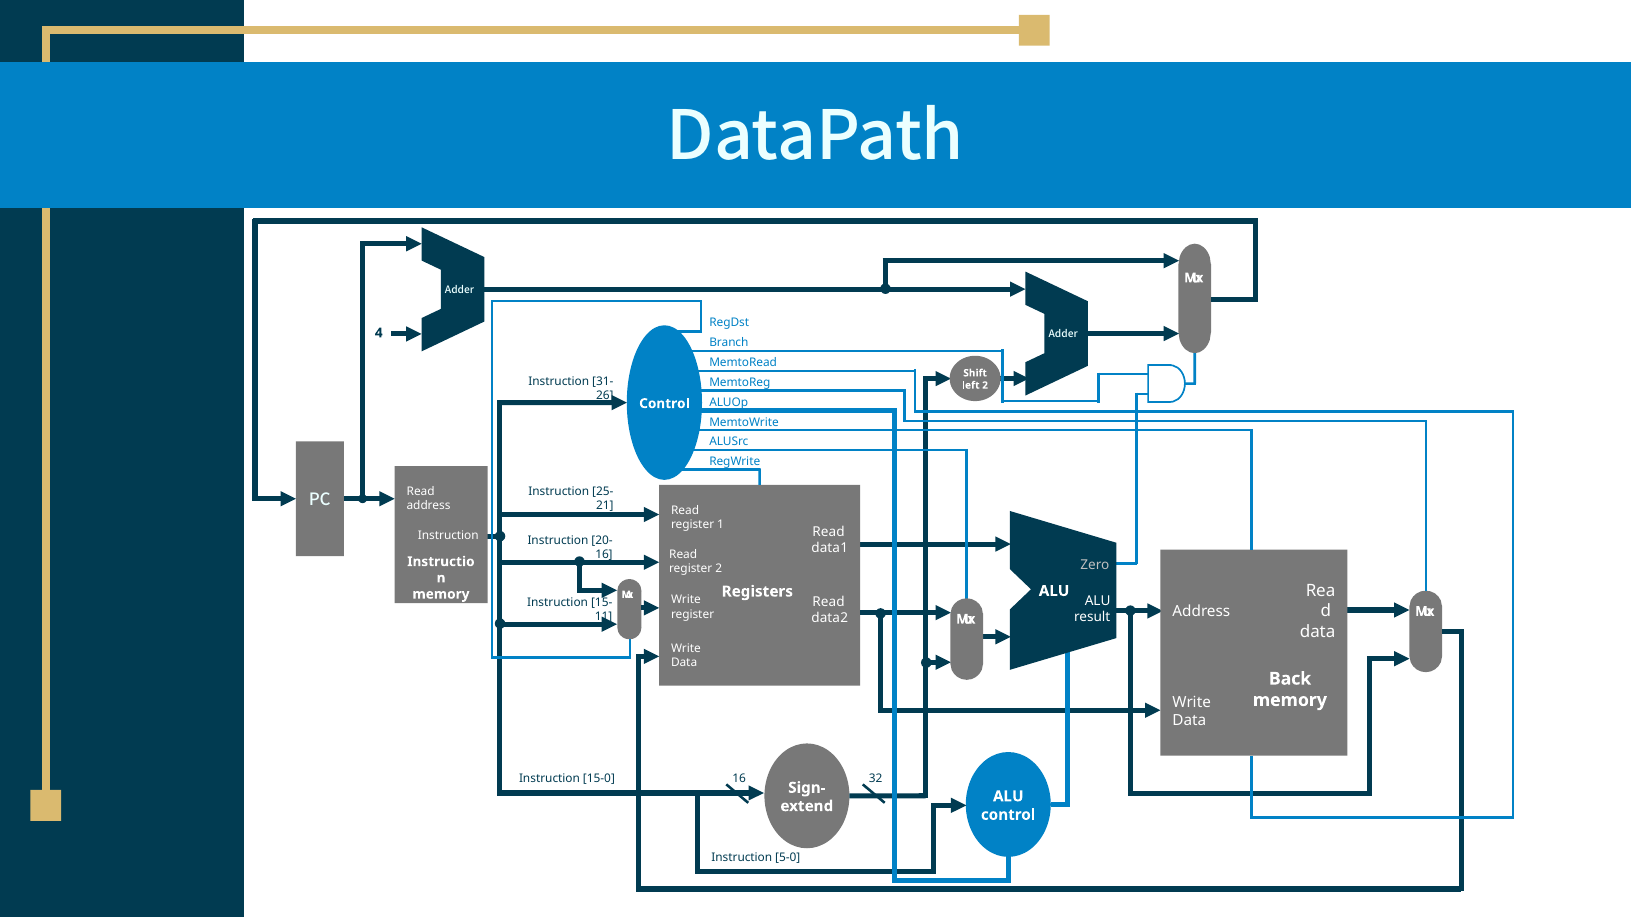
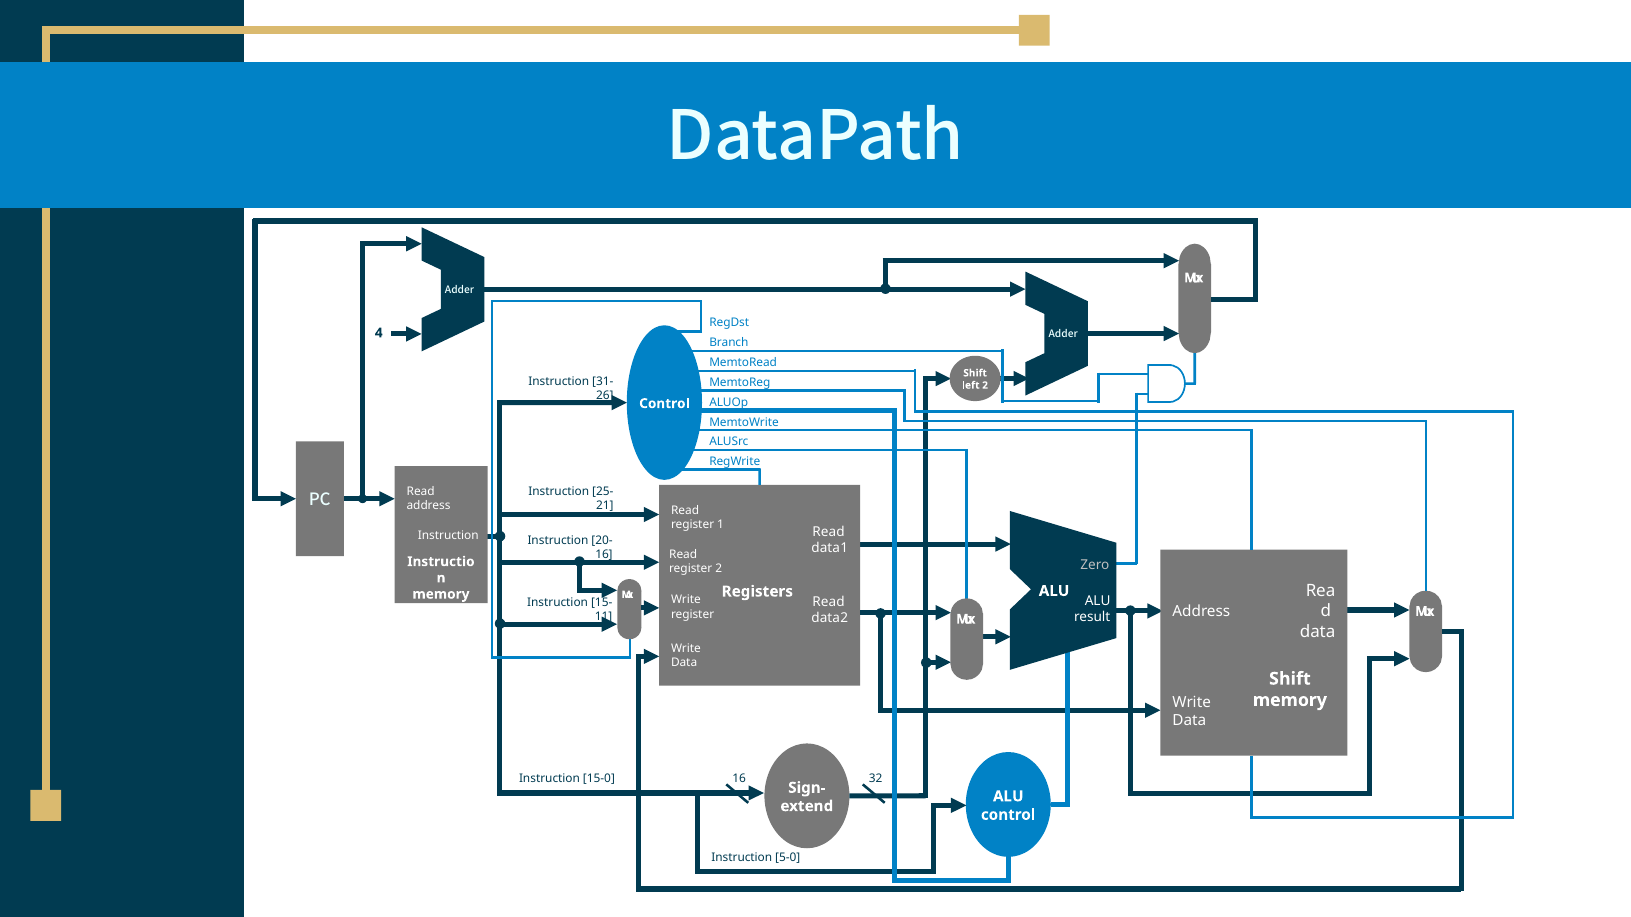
Back at (1290, 679): Back -> Shift
